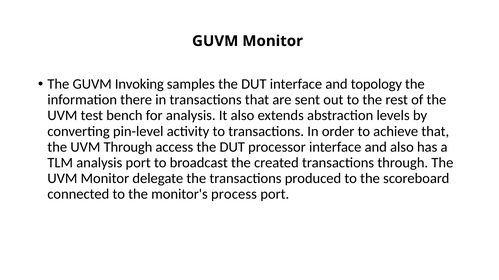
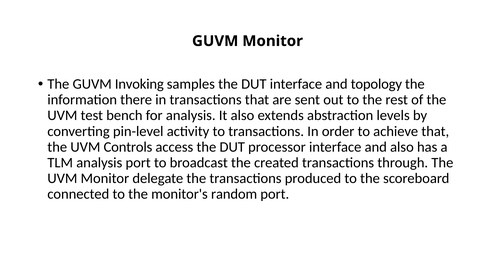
UVM Through: Through -> Controls
process: process -> random
